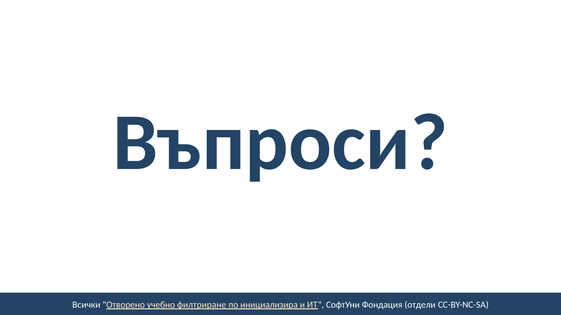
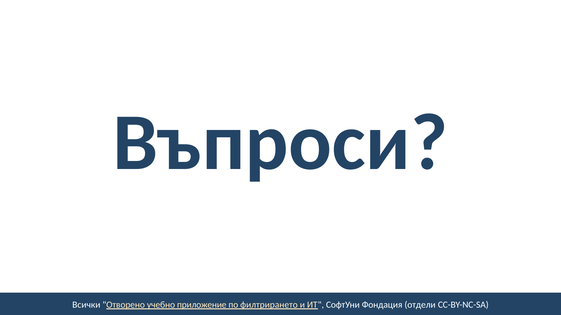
филтриране: филтриране -> приложение
инициализира: инициализира -> филтрирането
